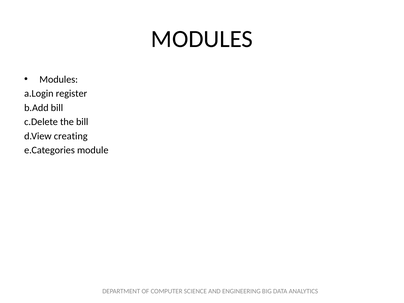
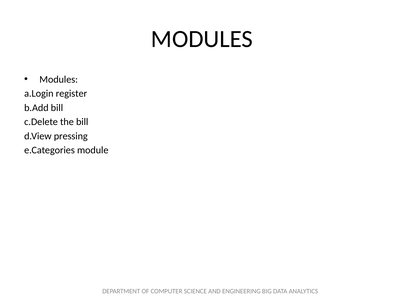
creating: creating -> pressing
